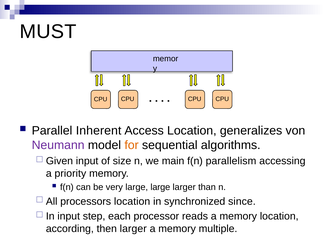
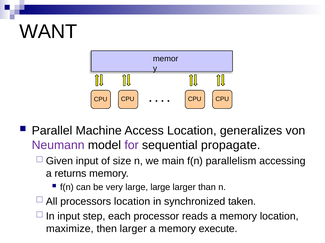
MUST: MUST -> WANT
Inherent: Inherent -> Machine
for colour: orange -> purple
algorithms: algorithms -> propagate
priority: priority -> returns
since: since -> taken
according: according -> maximize
multiple: multiple -> execute
